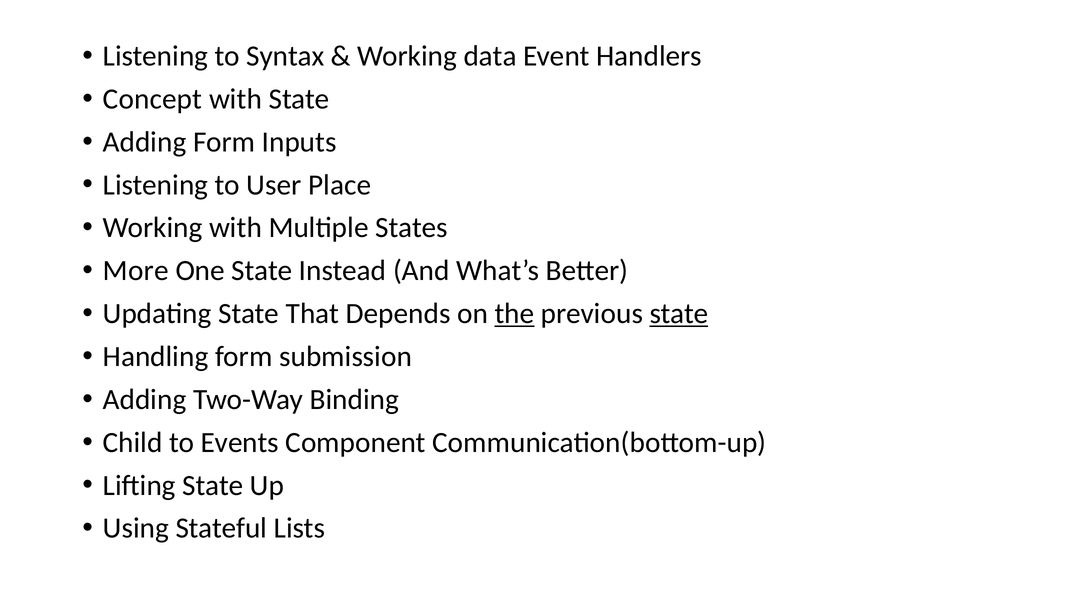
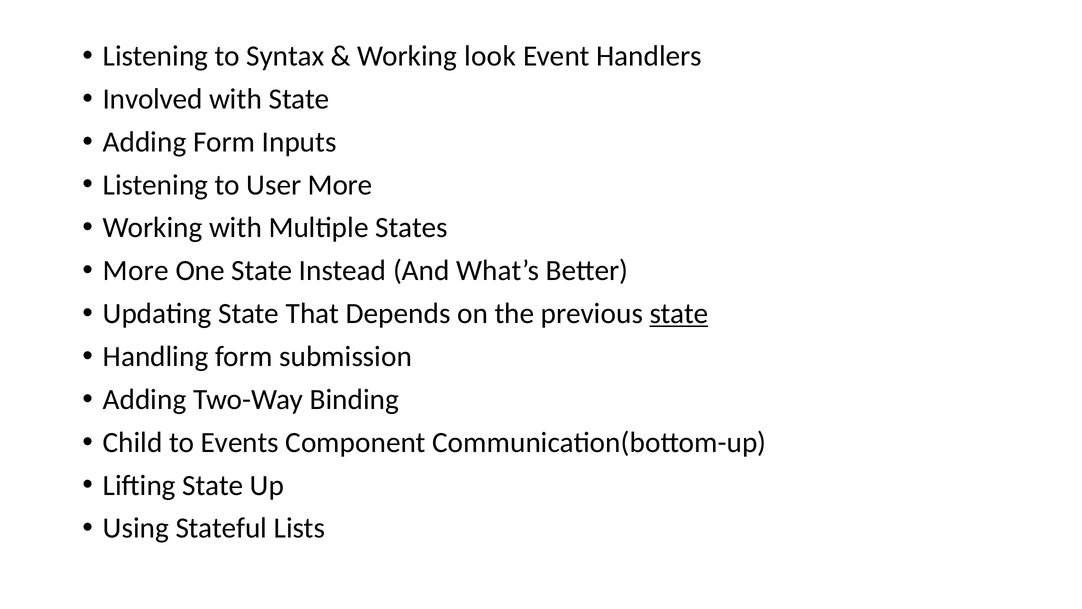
data: data -> look
Concept: Concept -> Involved
User Place: Place -> More
the underline: present -> none
